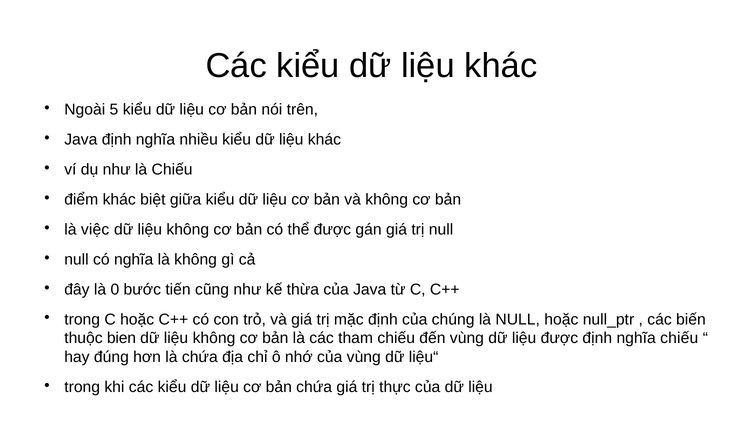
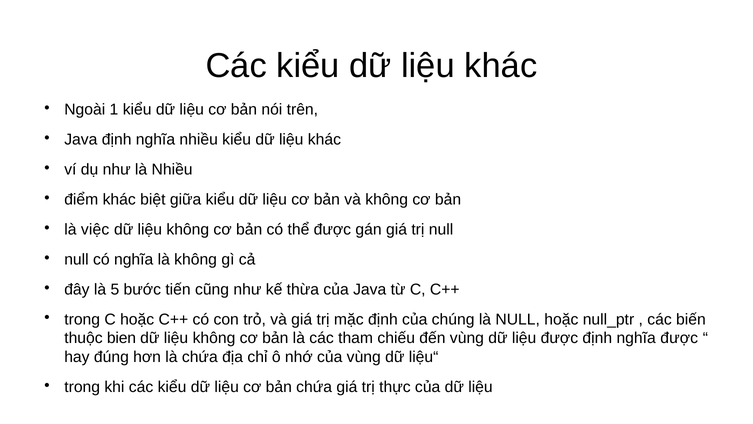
5: 5 -> 1
là Chiếu: Chiếu -> Nhiều
0: 0 -> 5
nghĩa chiếu: chiếu -> được
